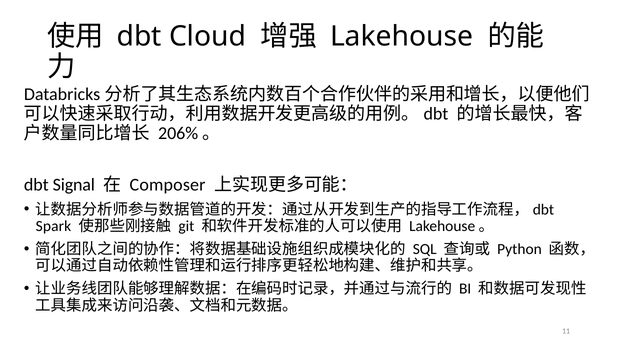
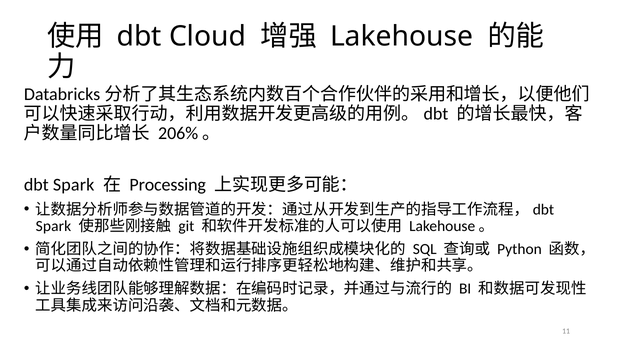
dbt Signal: Signal -> Spark
Composer: Composer -> Processing
